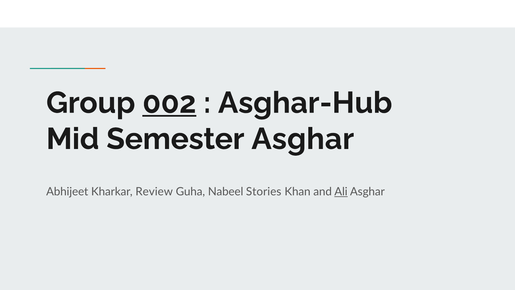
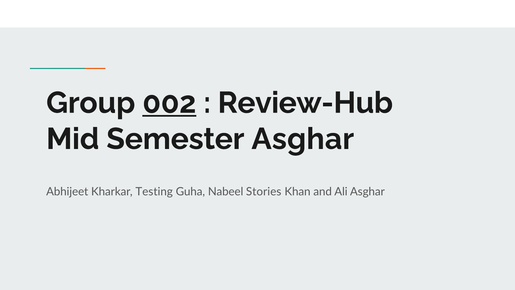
Asghar-Hub: Asghar-Hub -> Review-Hub
Review: Review -> Testing
Ali underline: present -> none
